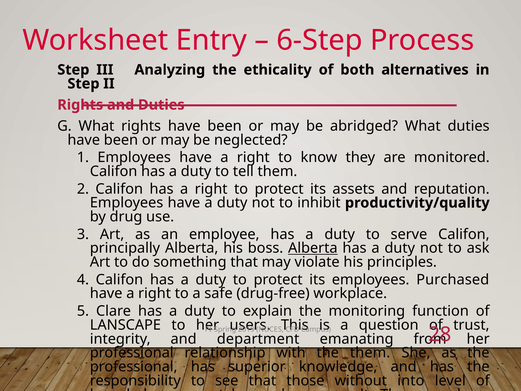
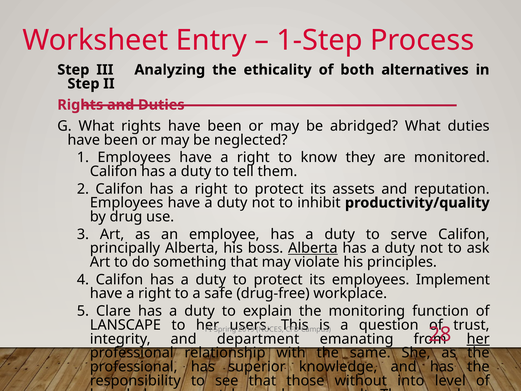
6-Step: 6-Step -> 1-Step
Purchased: Purchased -> Implement
her at (478, 339) underline: none -> present
the them: them -> same
